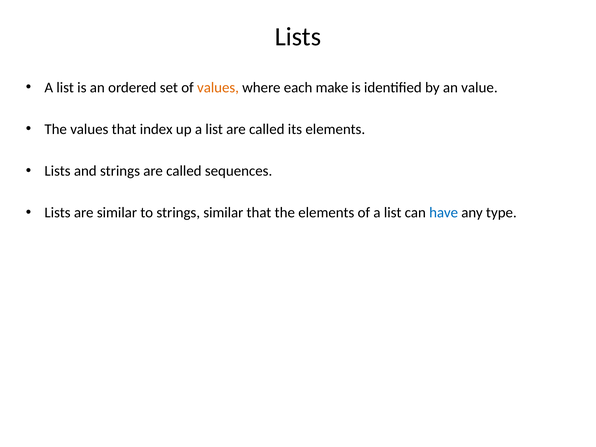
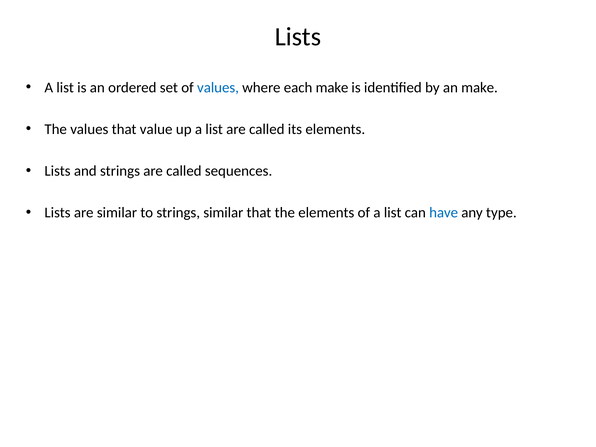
values at (218, 87) colour: orange -> blue
an value: value -> make
index: index -> value
